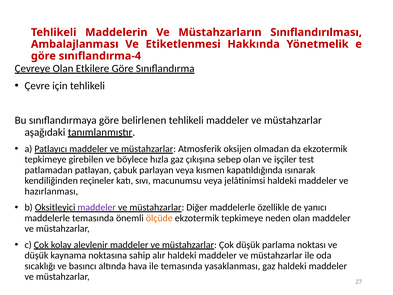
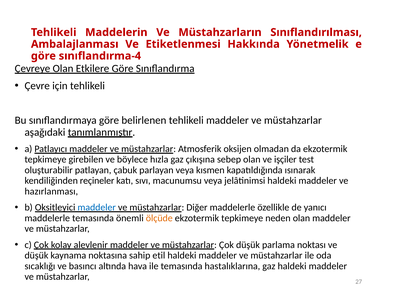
patlamadan: patlamadan -> oluşturabilir
maddeler at (97, 207) colour: purple -> blue
alır: alır -> etil
yasaklanması: yasaklanması -> hastalıklarına
